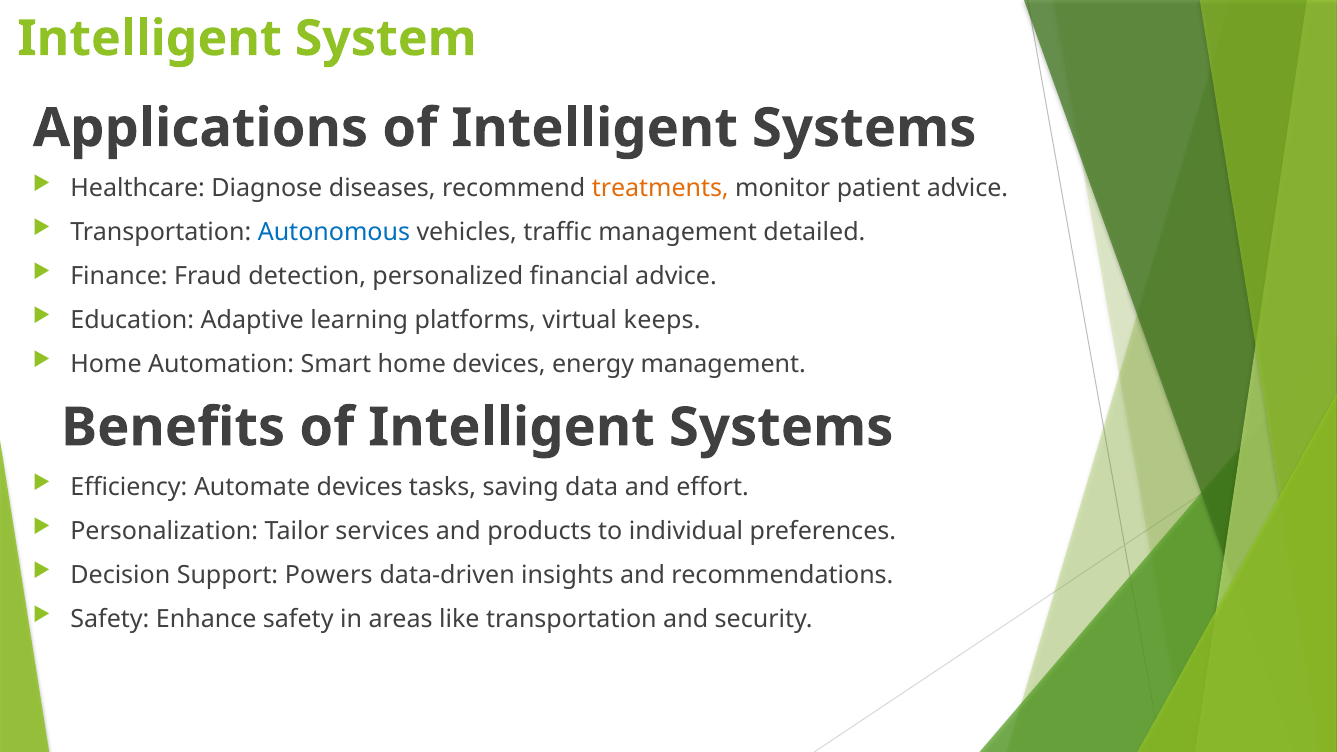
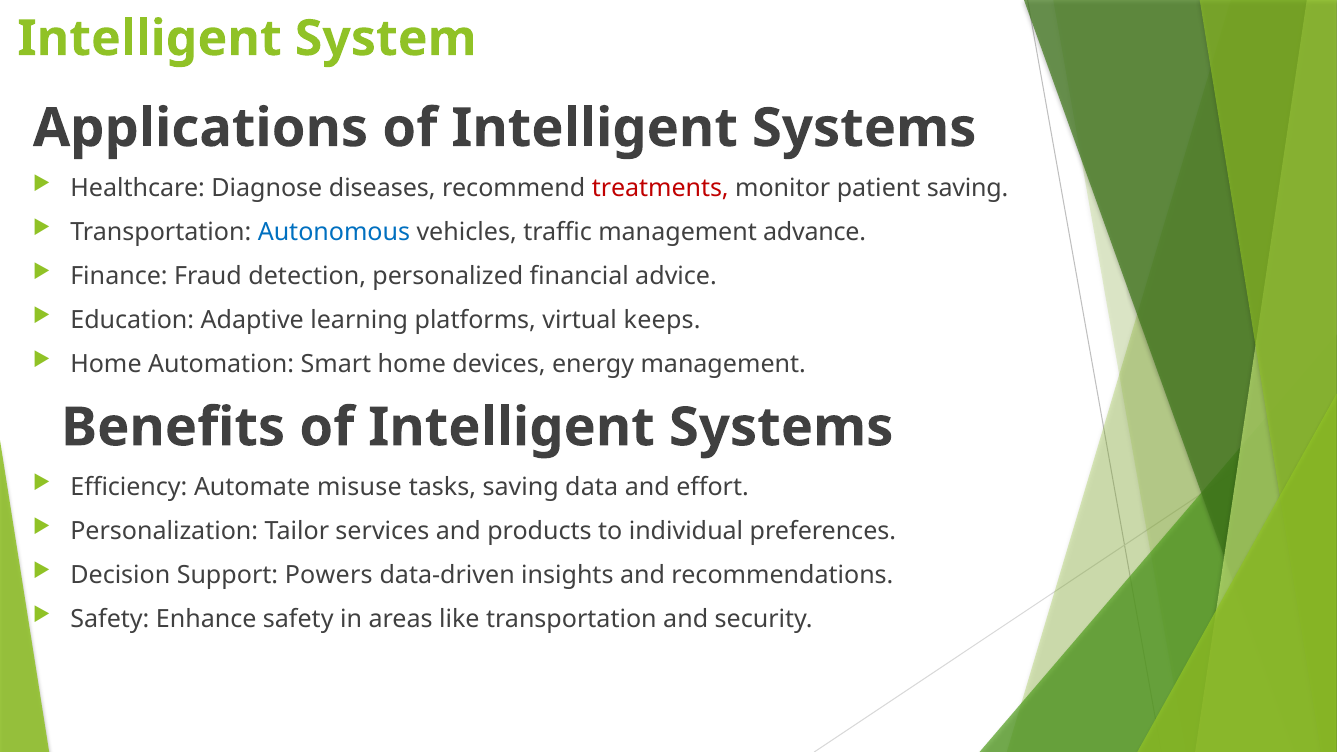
treatments colour: orange -> red
patient advice: advice -> saving
detailed: detailed -> advance
Automate devices: devices -> misuse
